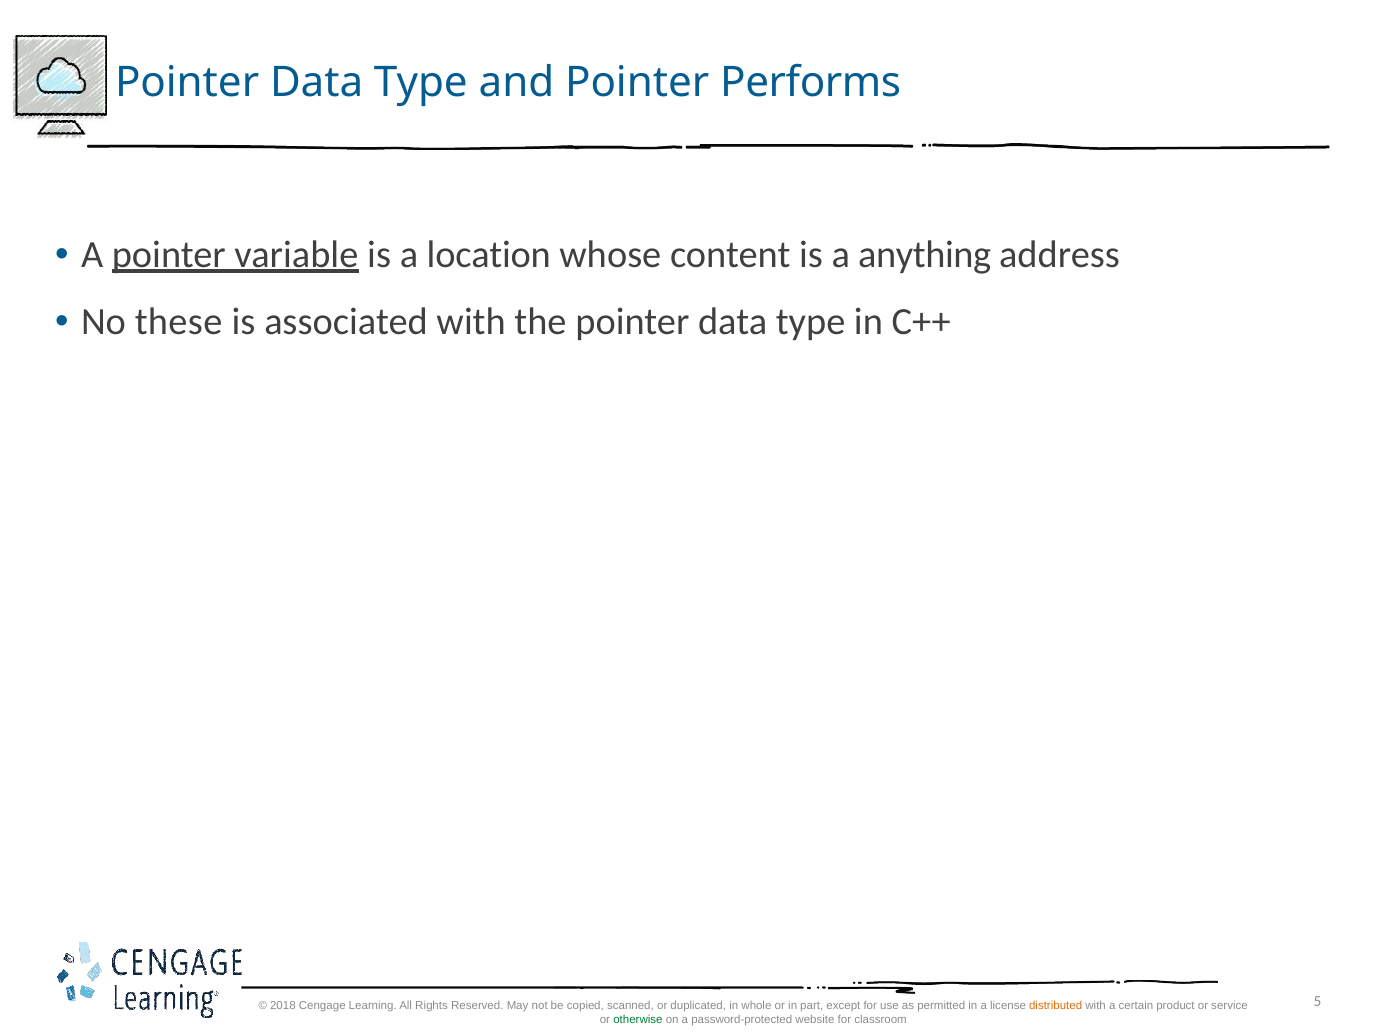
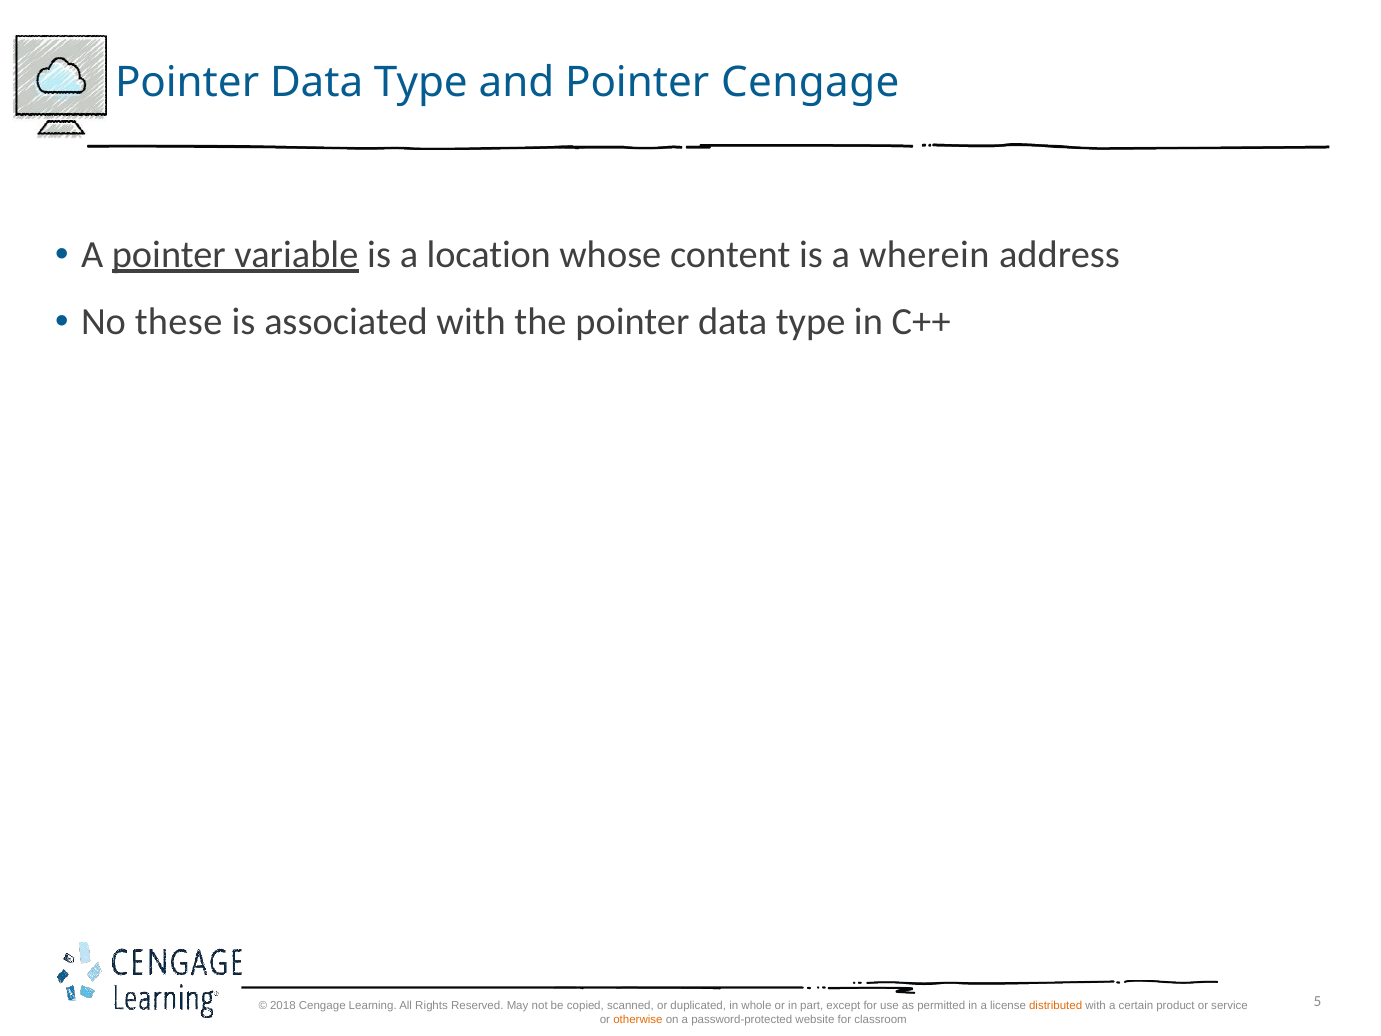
Pointer Performs: Performs -> Cengage
anything: anything -> wherein
otherwise colour: green -> orange
